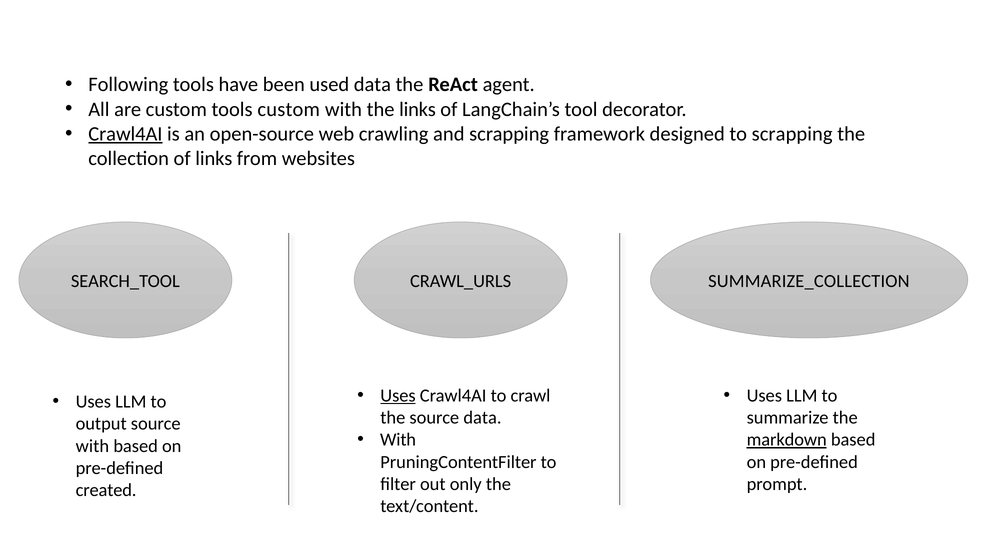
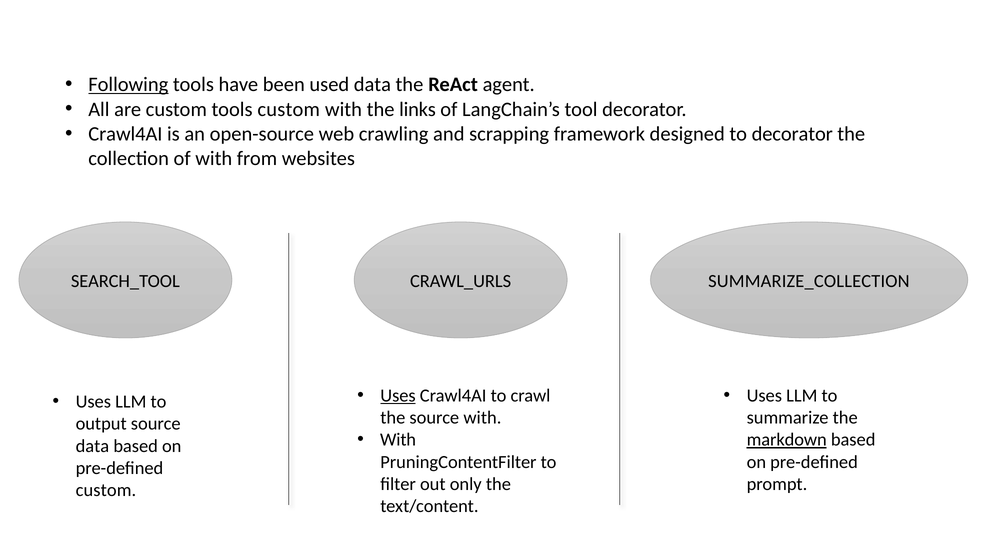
Following underline: none -> present
Crawl4AI at (125, 134) underline: present -> none
to scrapping: scrapping -> decorator
of links: links -> with
source data: data -> with
with at (92, 446): with -> data
created at (106, 490): created -> custom
